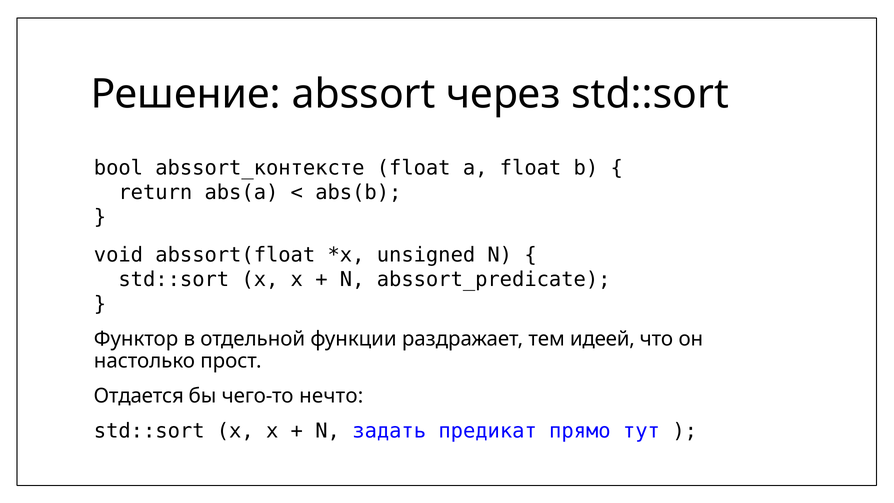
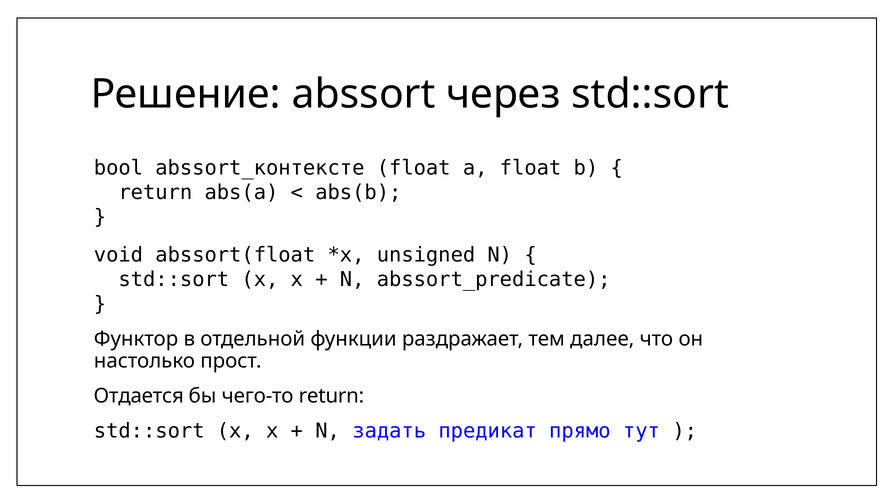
идеей: идеей -> далее
чего-то нечто: нечто -> return
